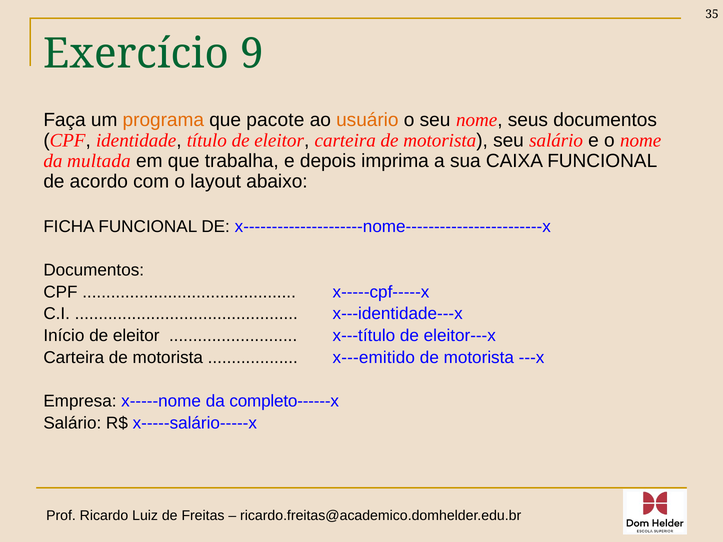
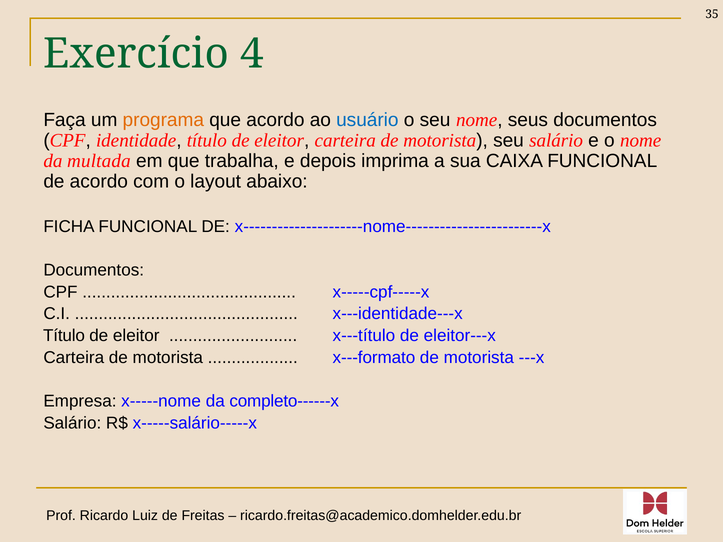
9: 9 -> 4
que pacote: pacote -> acordo
usuário colour: orange -> blue
Início at (64, 336): Início -> Título
x---emitido: x---emitido -> x---formato
